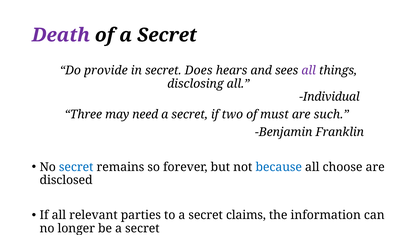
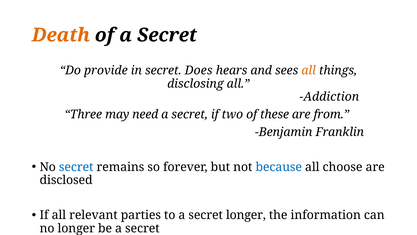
Death colour: purple -> orange
all at (309, 71) colour: purple -> orange
Individual: Individual -> Addiction
must: must -> these
such: such -> from
secret claims: claims -> longer
